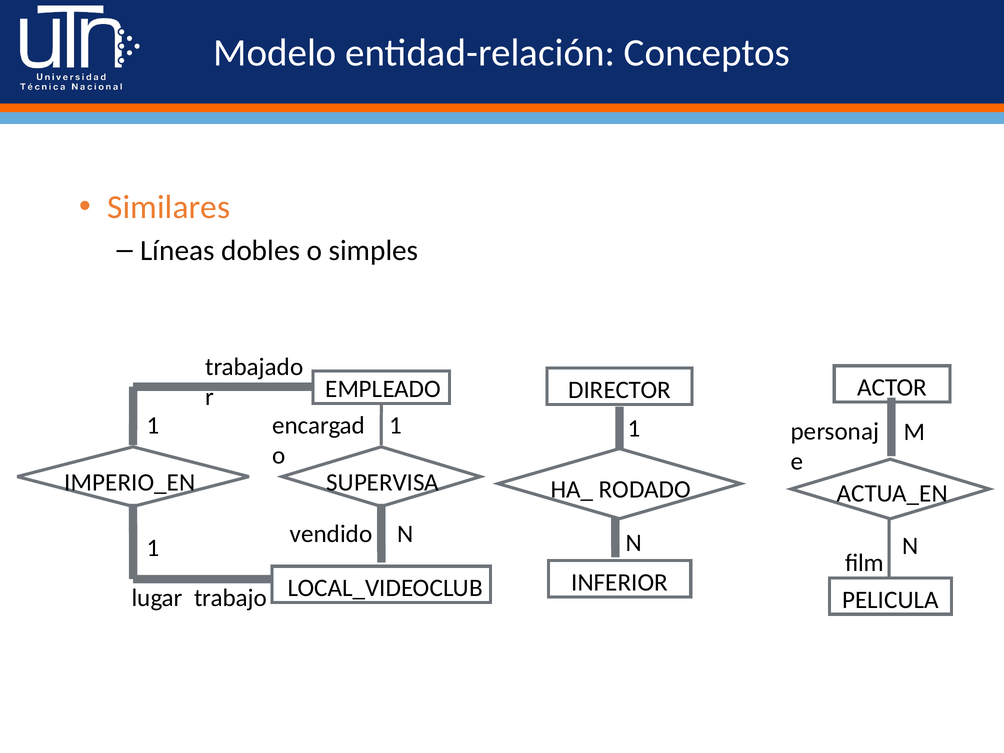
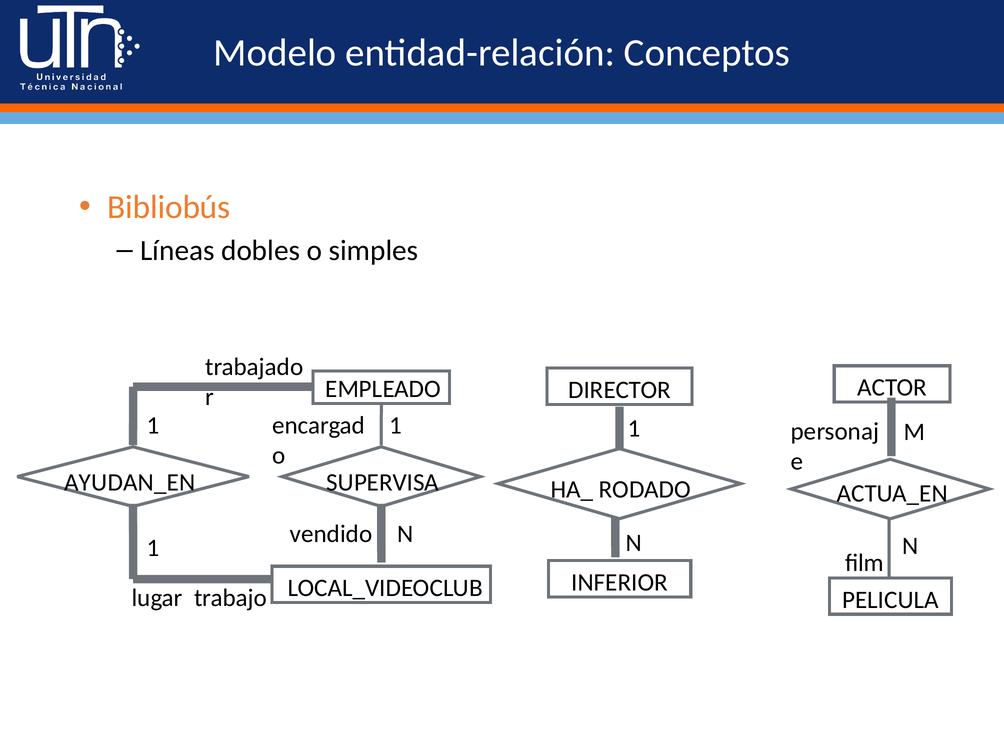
Similares: Similares -> Bibliobús
IMPERIO_EN: IMPERIO_EN -> AYUDAN_EN
